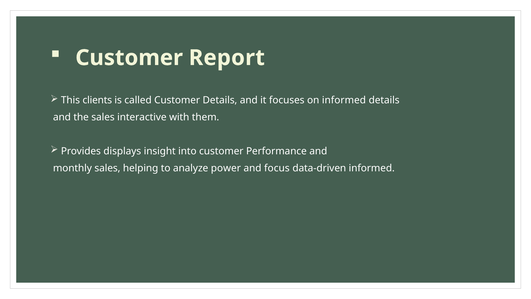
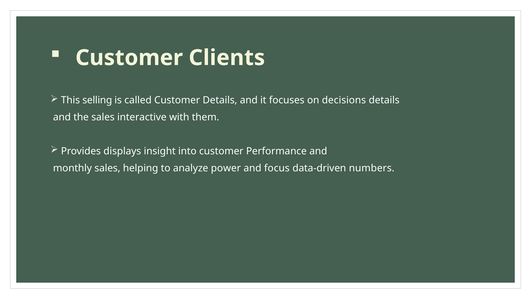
Report: Report -> Clients
clients: clients -> selling
on informed: informed -> decisions
data-driven informed: informed -> numbers
